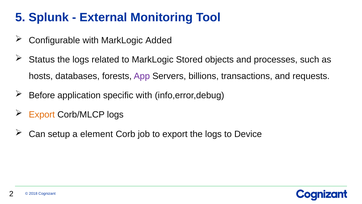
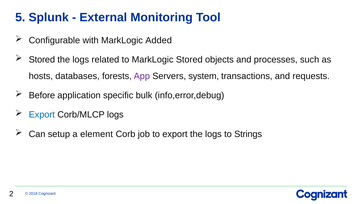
Status at (42, 60): Status -> Stored
billions: billions -> system
specific with: with -> bulk
Export at (42, 115) colour: orange -> blue
Device: Device -> Strings
